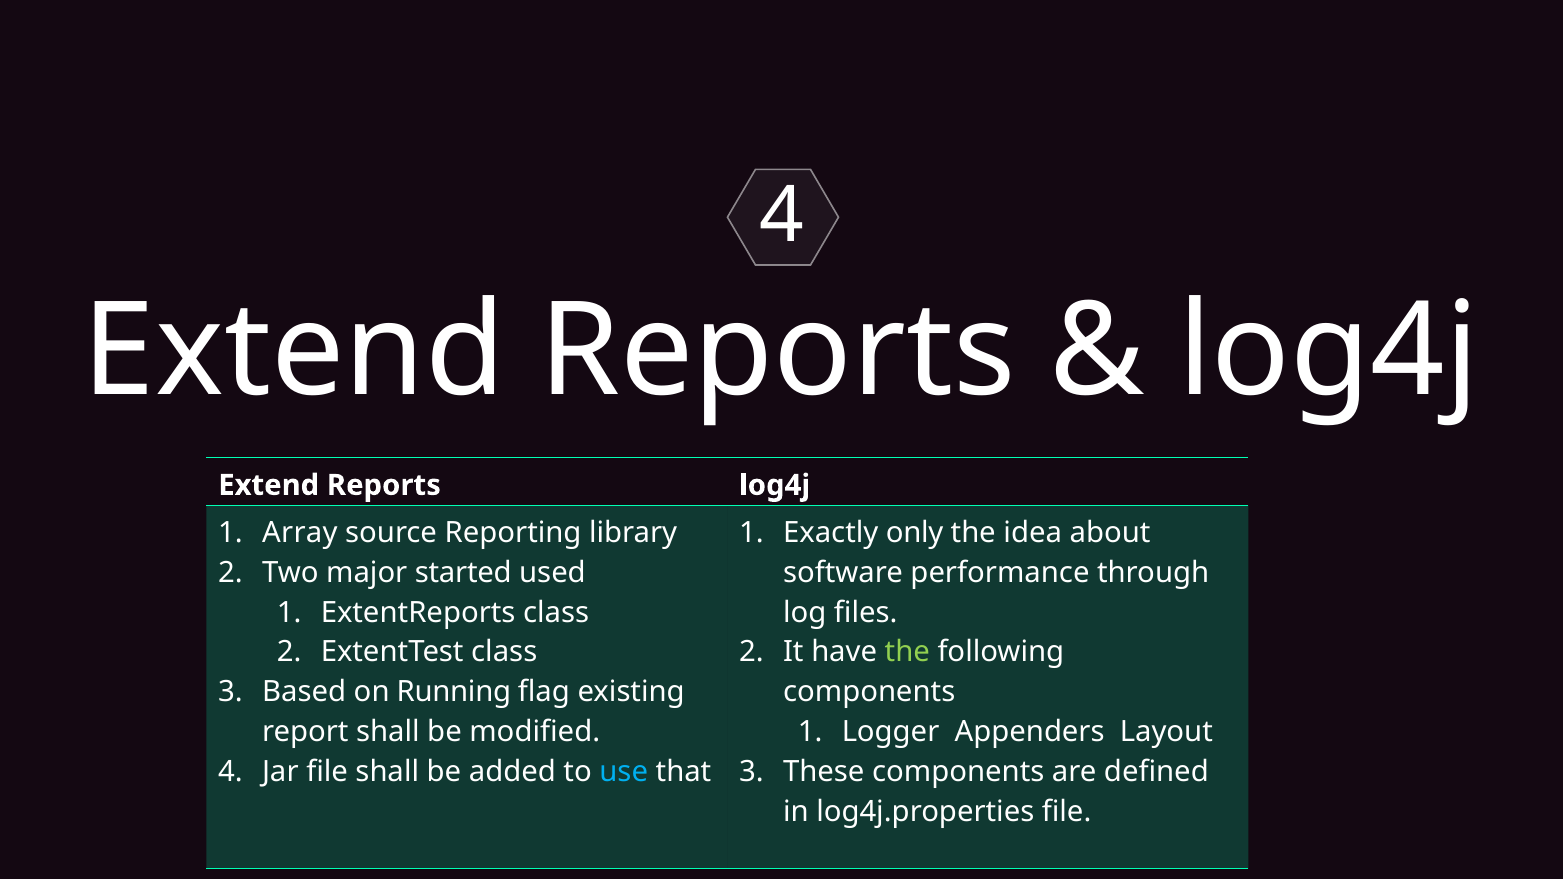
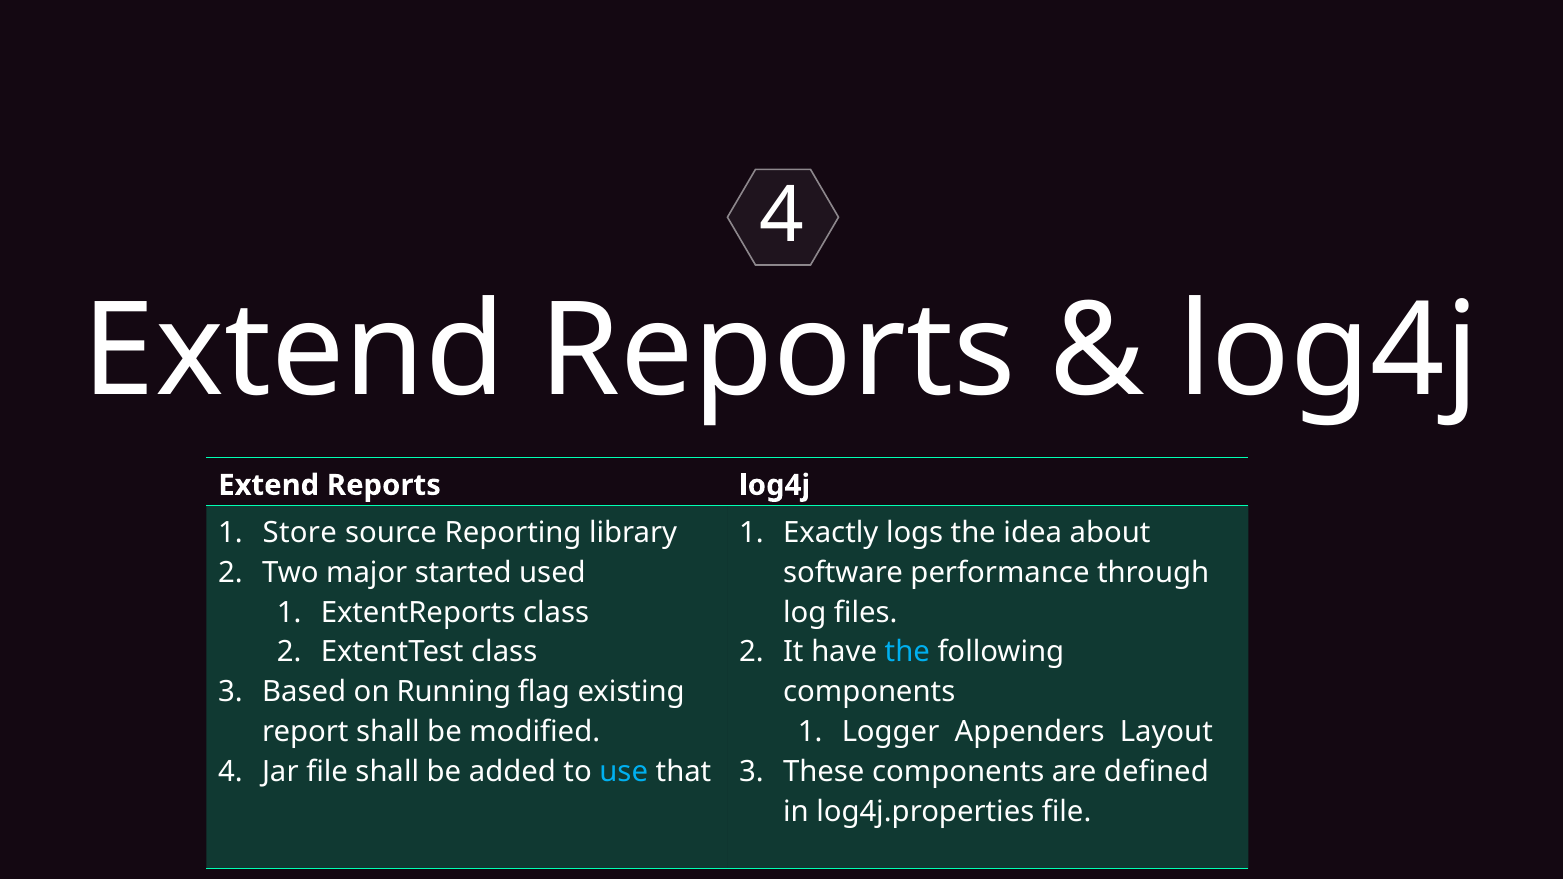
Array: Array -> Store
only: only -> logs
the at (907, 652) colour: light green -> light blue
